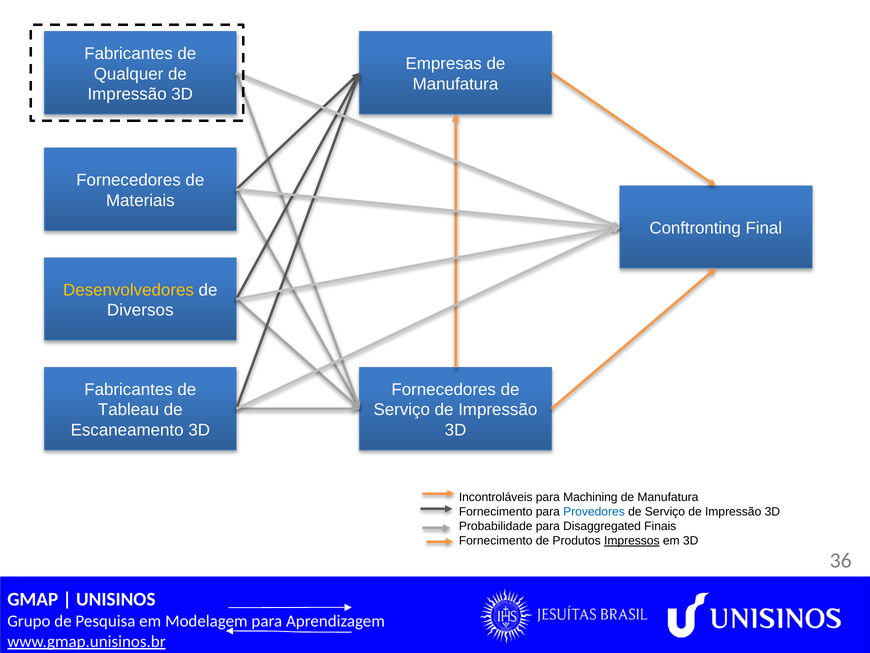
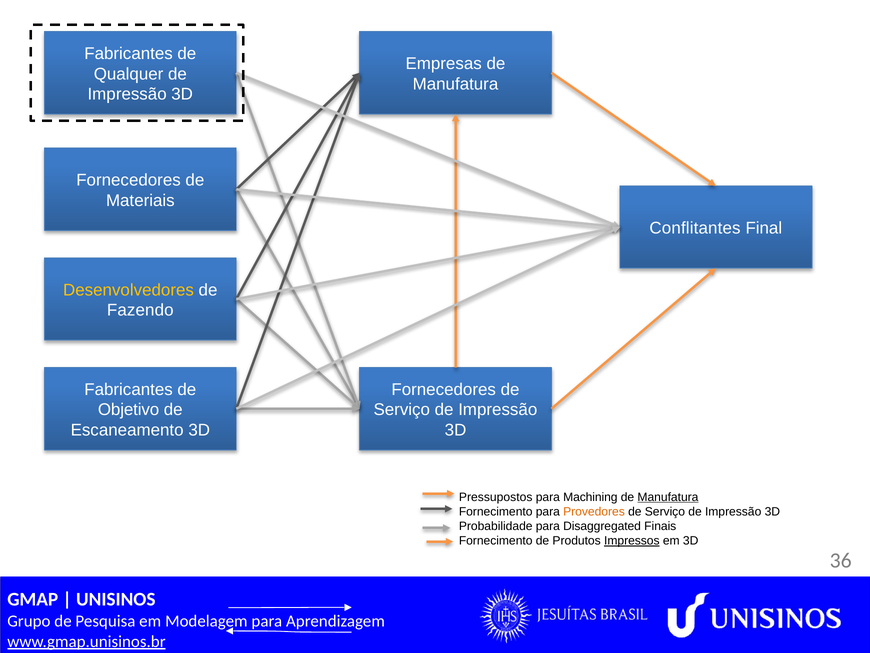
Conftronting: Conftronting -> Conflitantes
Diversos: Diversos -> Fazendo
Tableau: Tableau -> Objetivo
Incontroláveis: Incontroláveis -> Pressupostos
Manufatura at (668, 497) underline: none -> present
Provedores colour: blue -> orange
